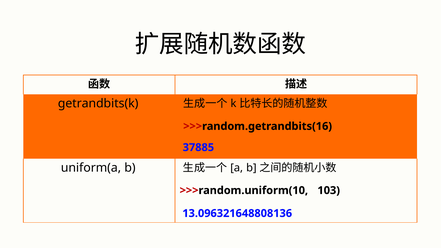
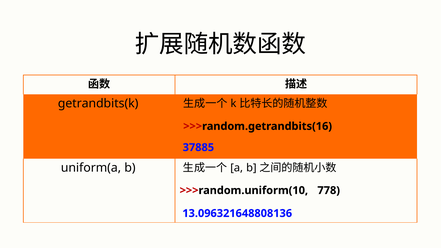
103: 103 -> 778
